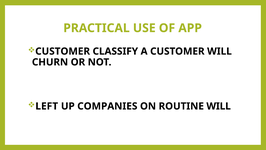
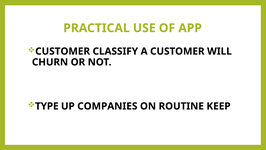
LEFT: LEFT -> TYPE
ROUTINE WILL: WILL -> KEEP
